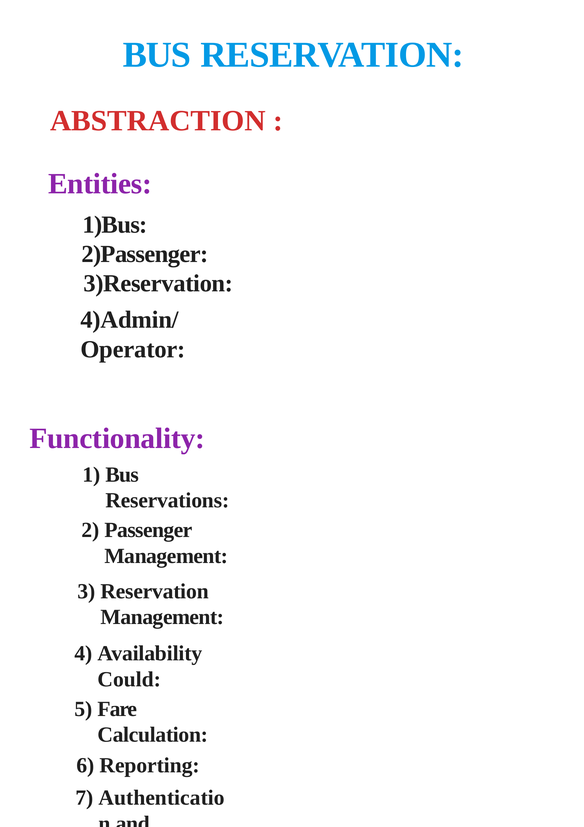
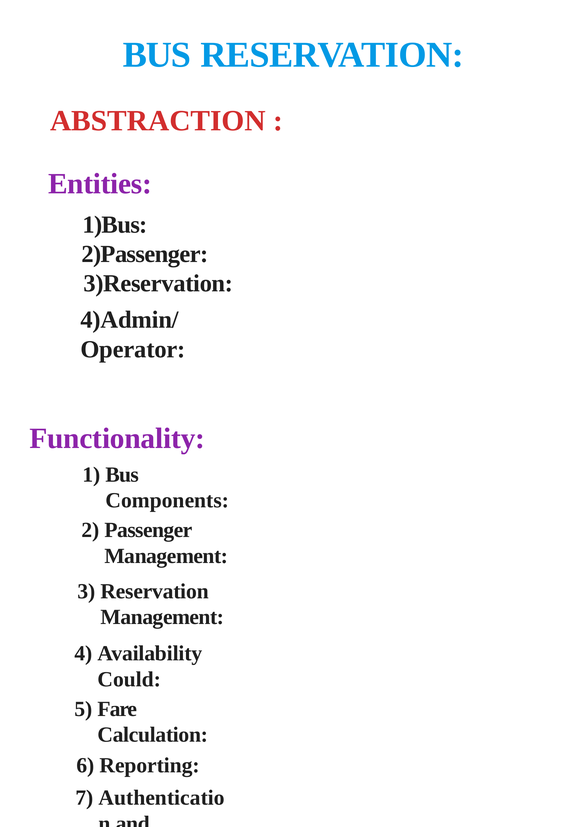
Reservations: Reservations -> Components
